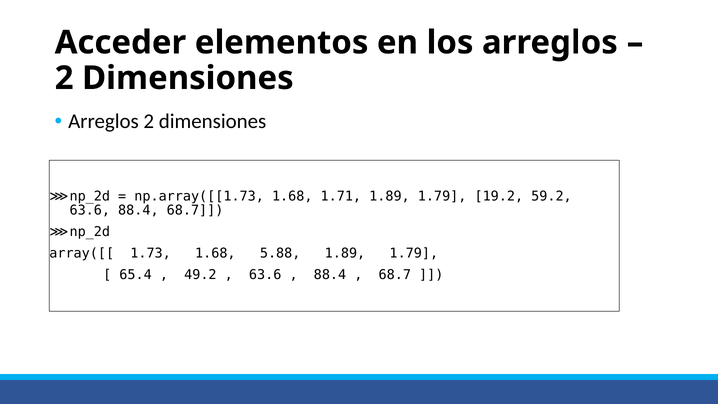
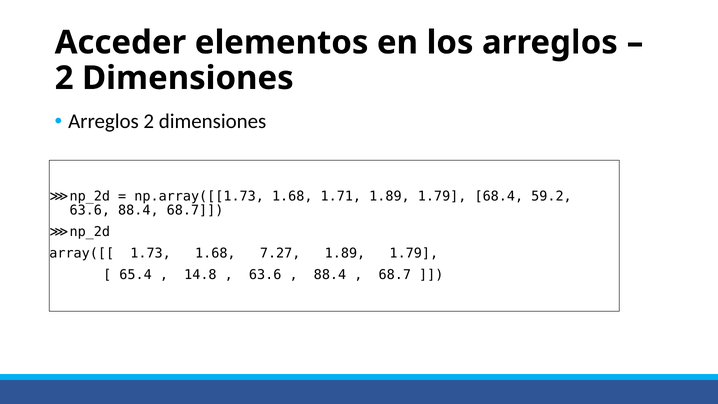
19.2: 19.2 -> 68.4
5.88: 5.88 -> 7.27
49.2: 49.2 -> 14.8
